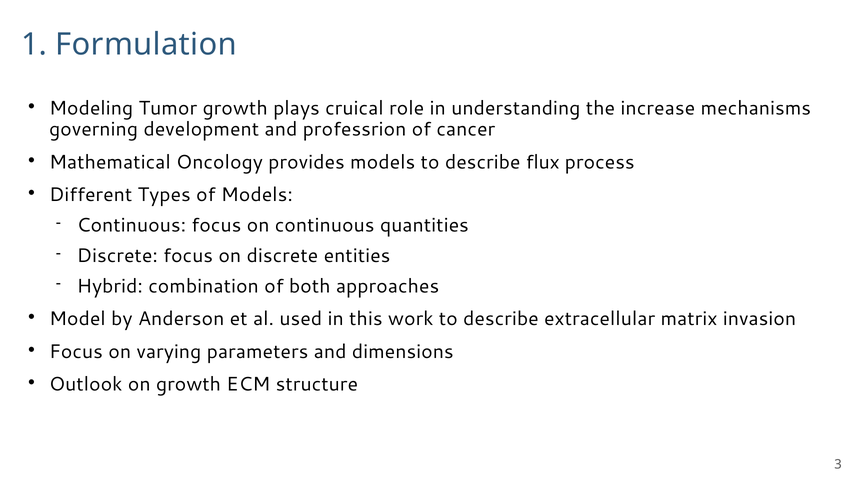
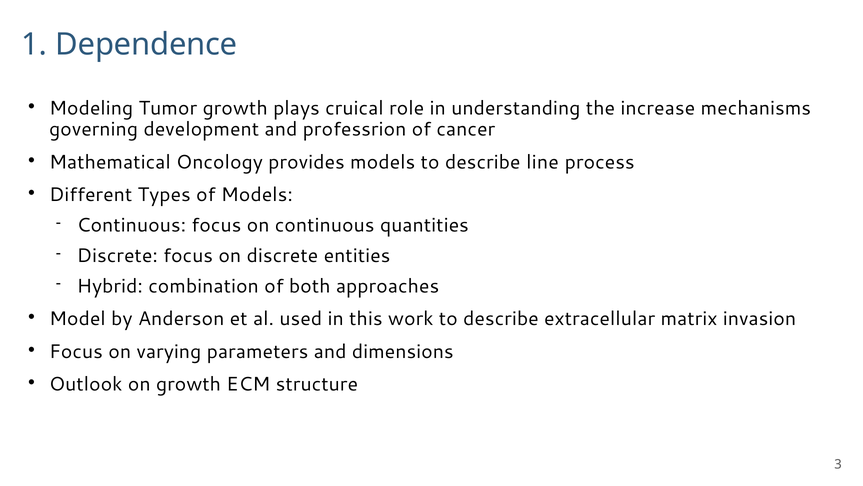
Formulation: Formulation -> Dependence
flux: flux -> line
